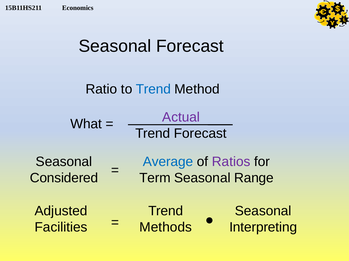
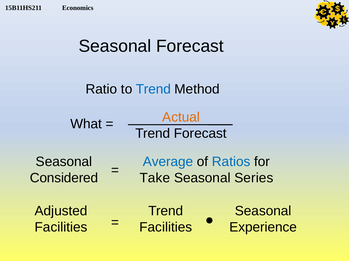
Actual colour: purple -> orange
Ratios colour: purple -> blue
Term: Term -> Take
Range: Range -> Series
Methods at (166, 228): Methods -> Facilities
Interpreting: Interpreting -> Experience
